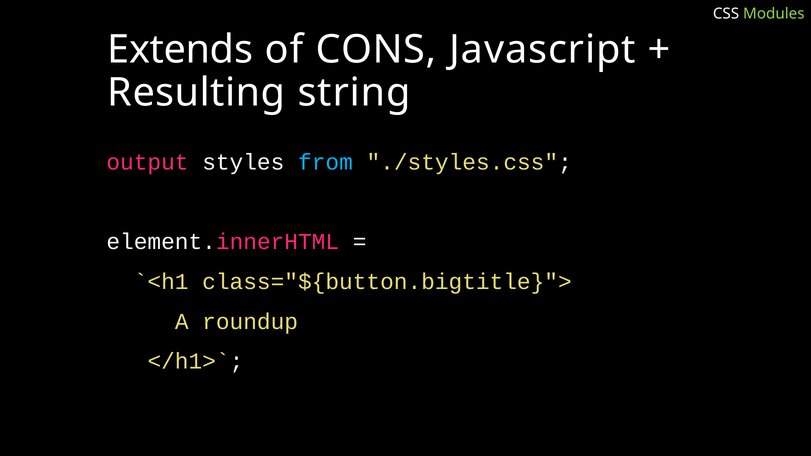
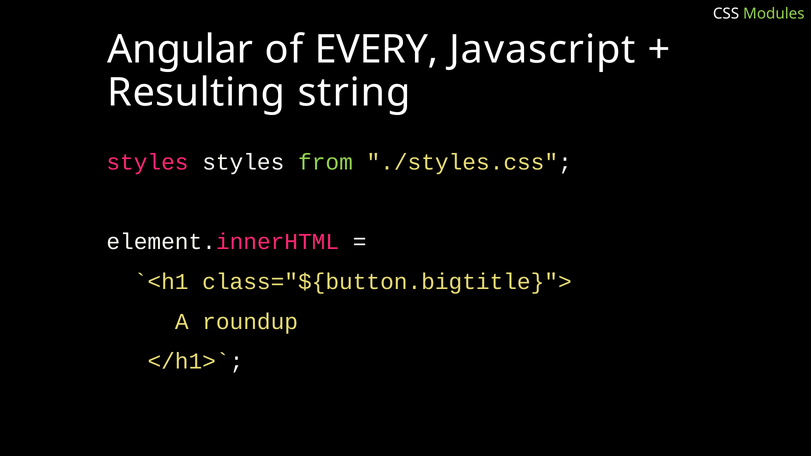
Extends: Extends -> Angular
CONS: CONS -> EVERY
output at (147, 162): output -> styles
from colour: light blue -> light green
